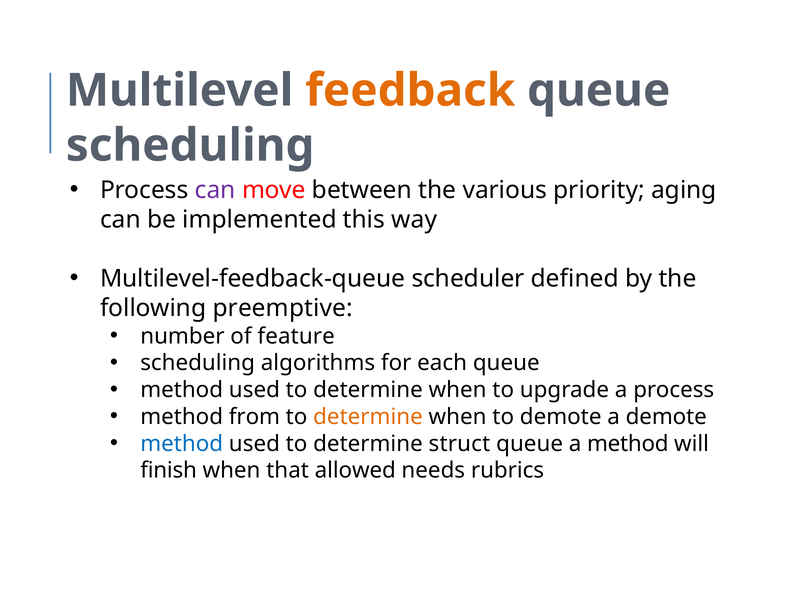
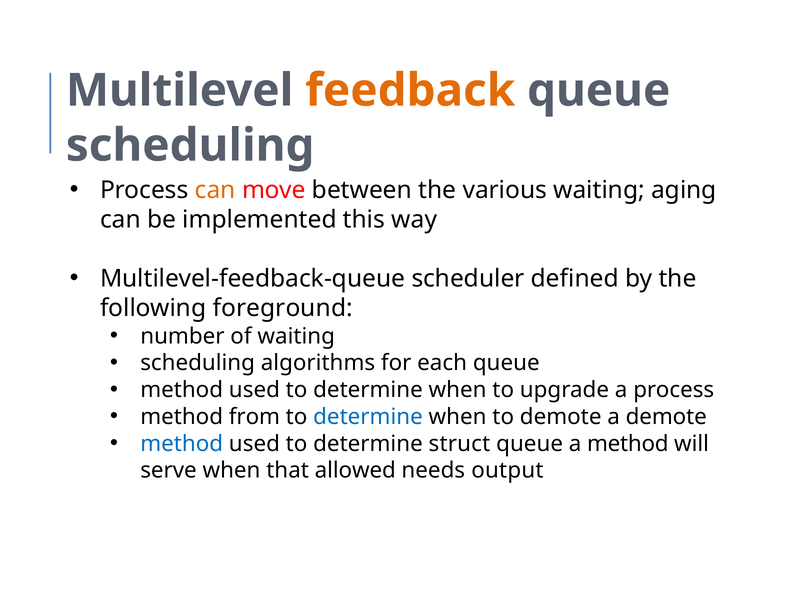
can at (215, 190) colour: purple -> orange
various priority: priority -> waiting
preemptive: preemptive -> foreground
of feature: feature -> waiting
determine at (368, 417) colour: orange -> blue
finish: finish -> serve
rubrics: rubrics -> output
